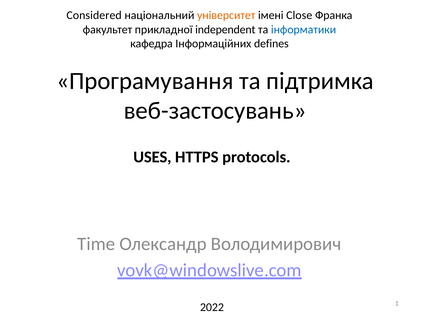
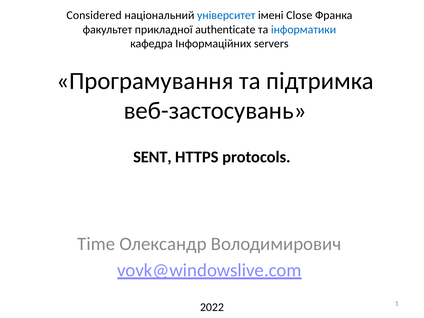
університет colour: orange -> blue
independent: independent -> authenticate
defines: defines -> servers
USES: USES -> SENT
